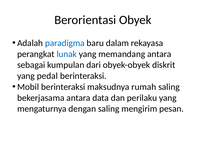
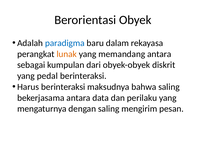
lunak colour: blue -> orange
Mobil: Mobil -> Harus
rumah: rumah -> bahwa
